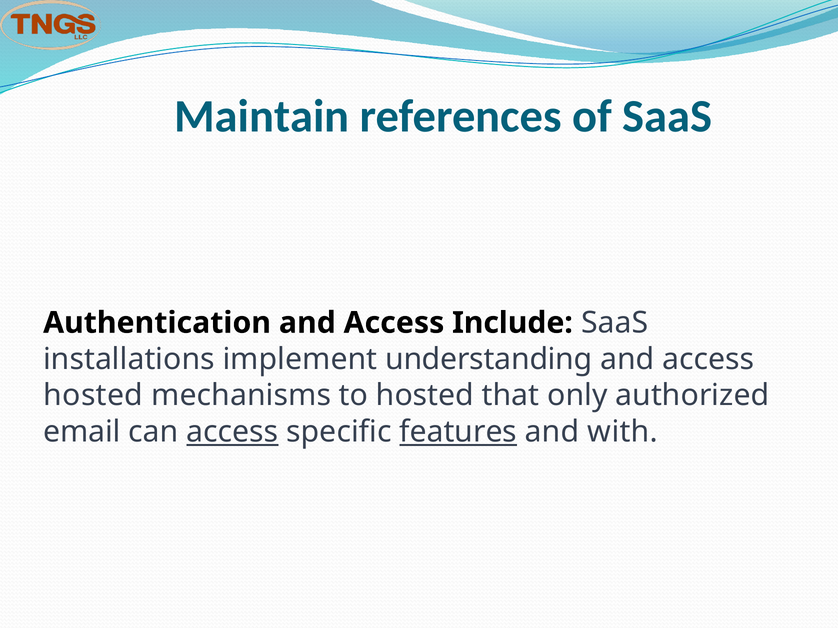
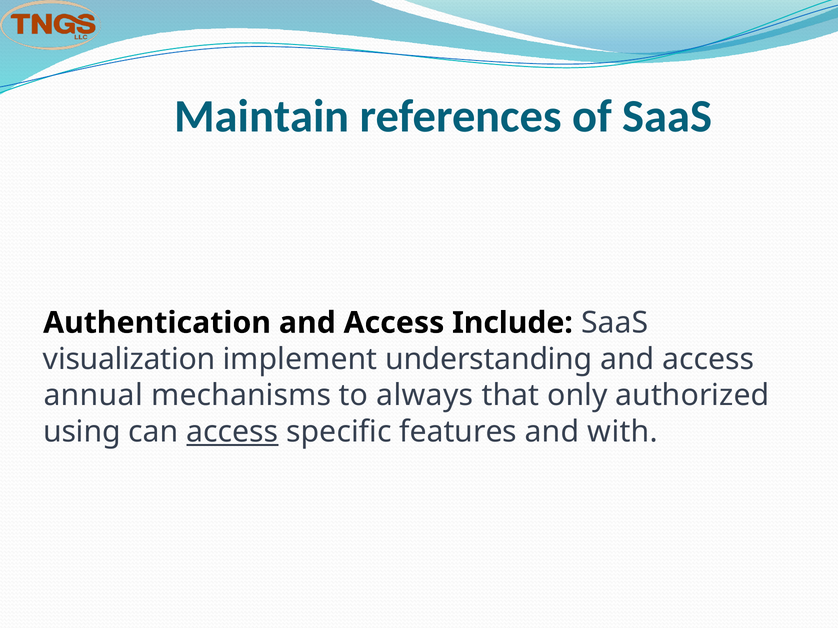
installations: installations -> visualization
hosted at (93, 396): hosted -> annual
to hosted: hosted -> always
email: email -> using
features underline: present -> none
